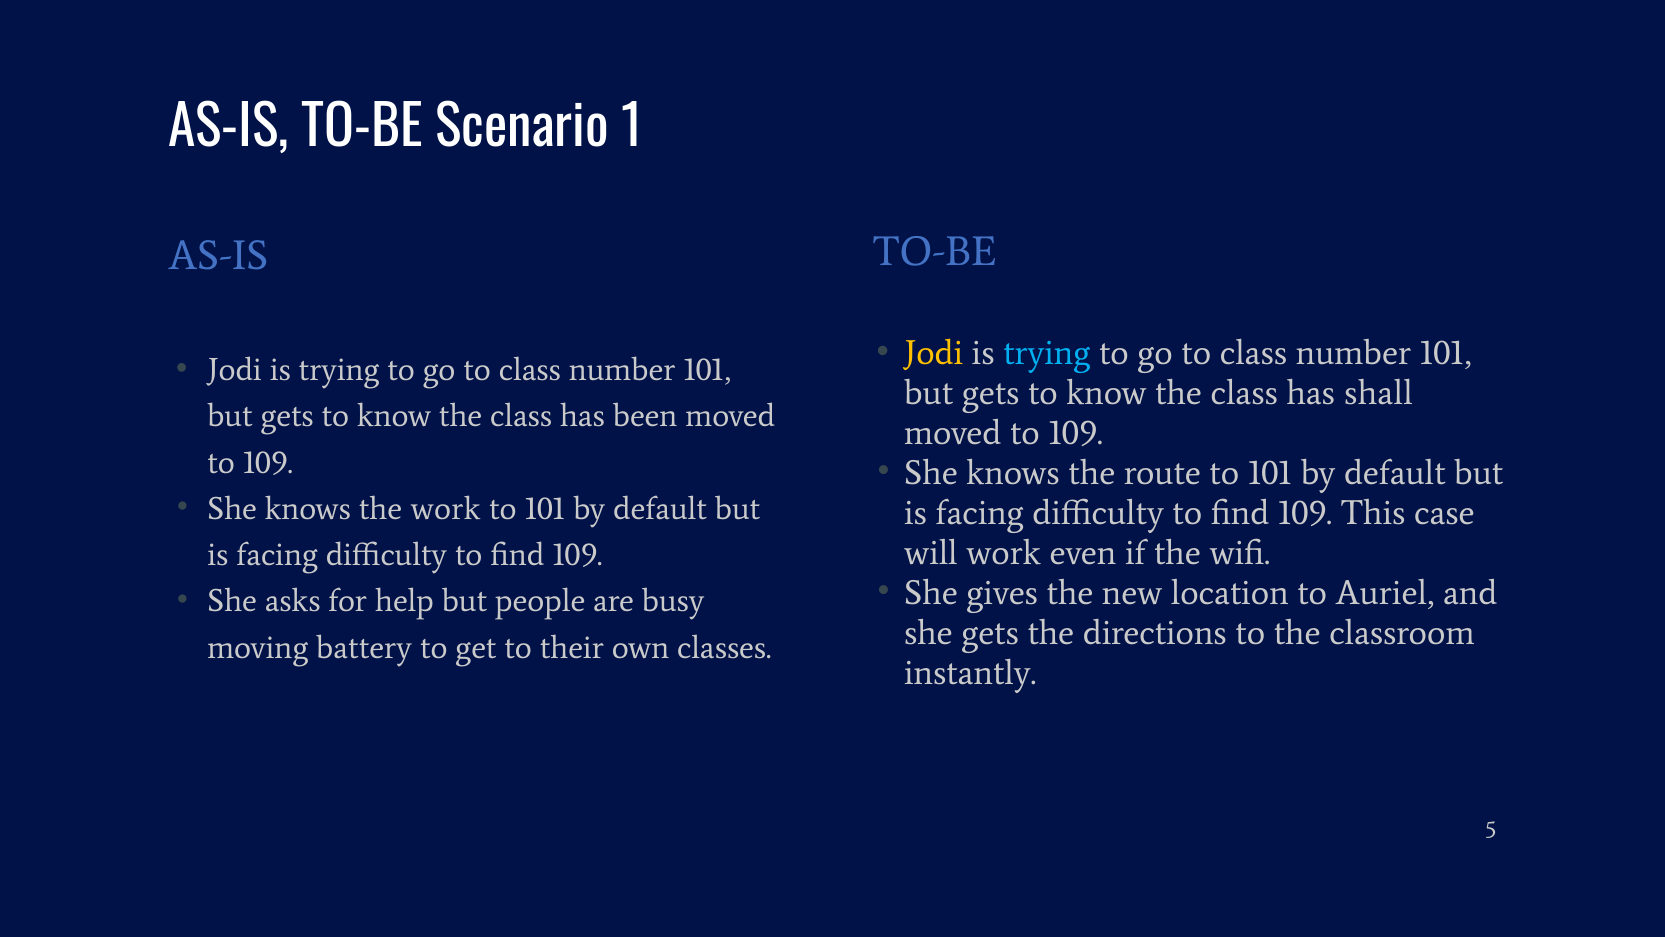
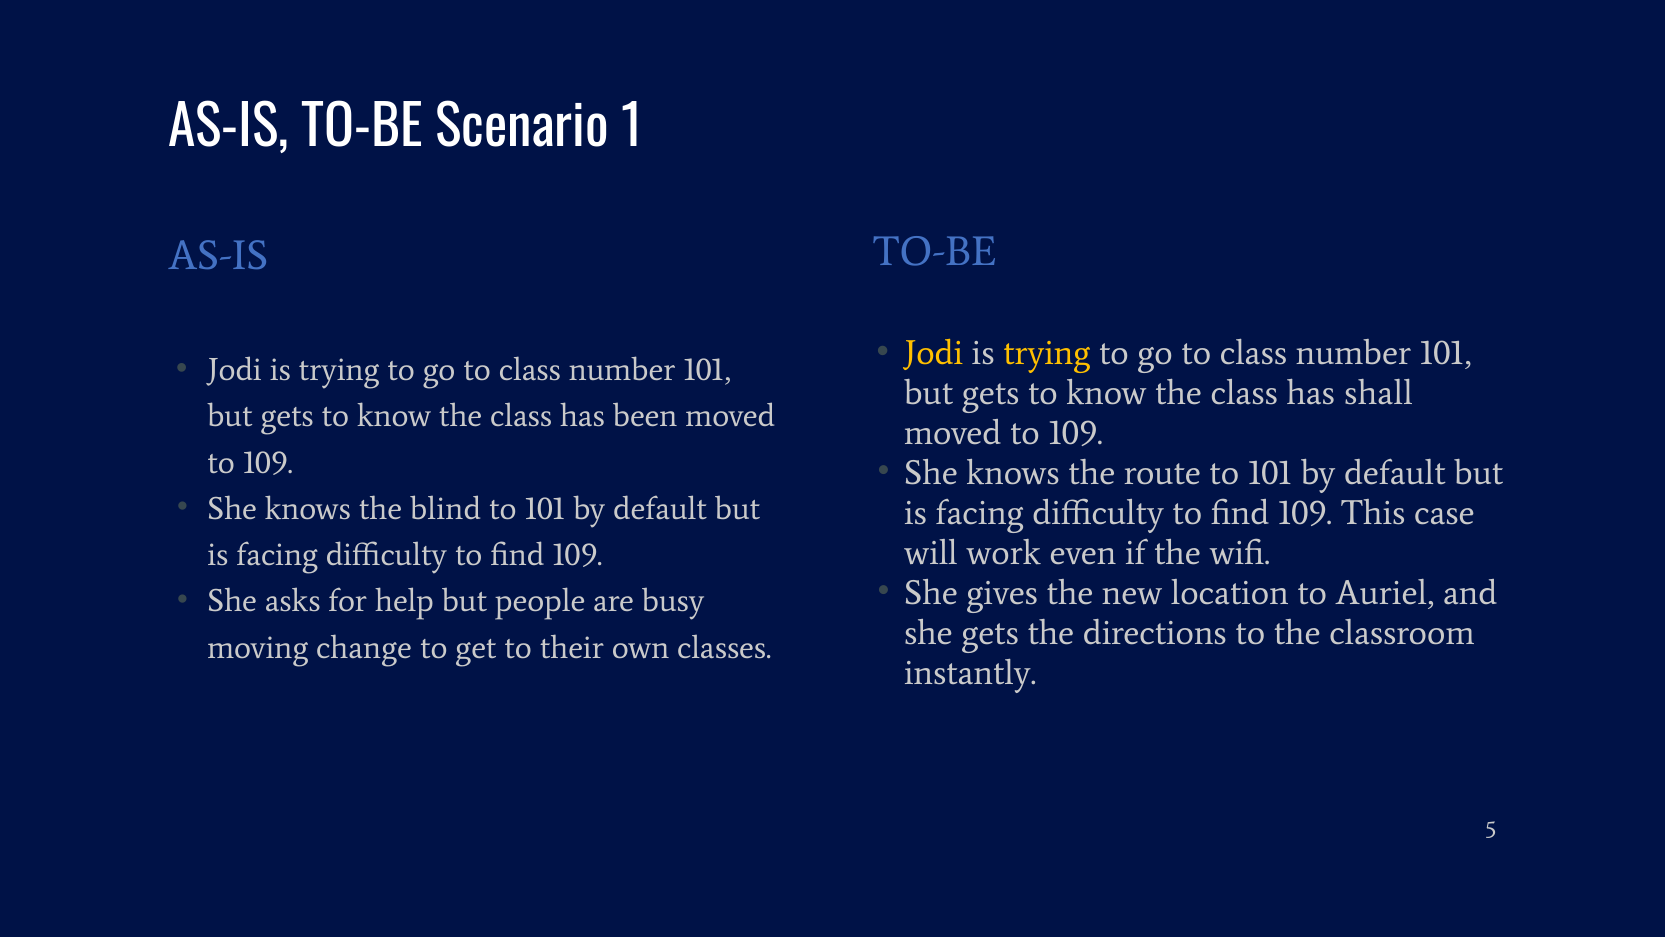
trying at (1047, 353) colour: light blue -> yellow
the work: work -> blind
battery: battery -> change
